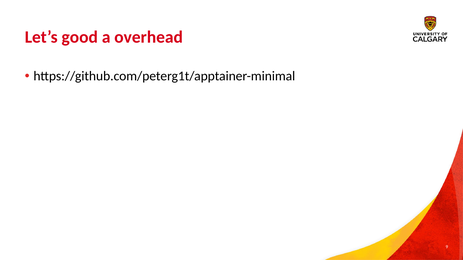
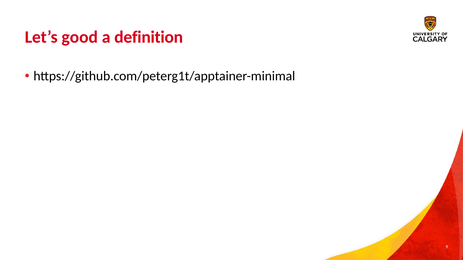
overhead: overhead -> definition
